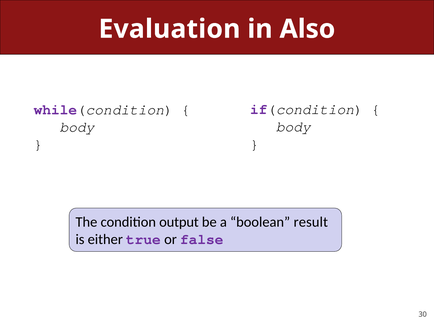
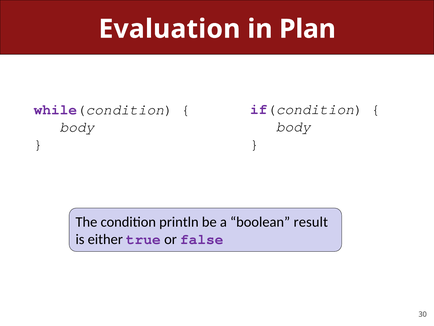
Also: Also -> Plan
output: output -> println
